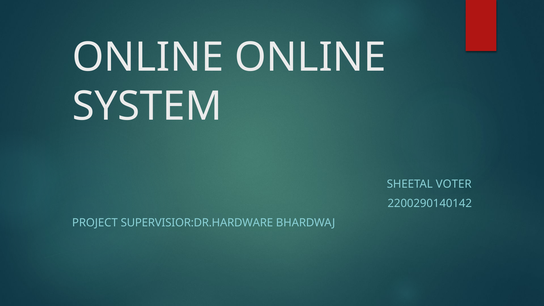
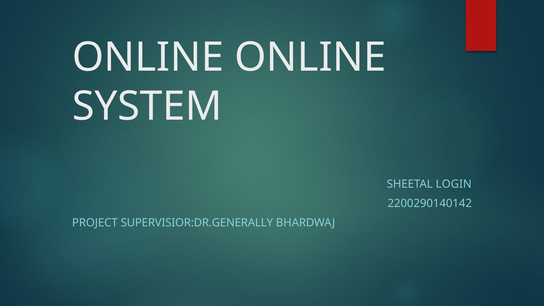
VOTER: VOTER -> LOGIN
SUPERVISIOR:DR.HARDWARE: SUPERVISIOR:DR.HARDWARE -> SUPERVISIOR:DR.GENERALLY
